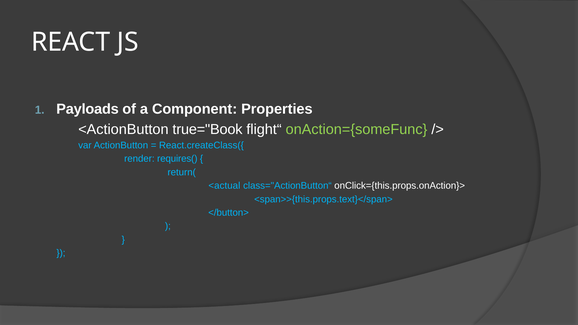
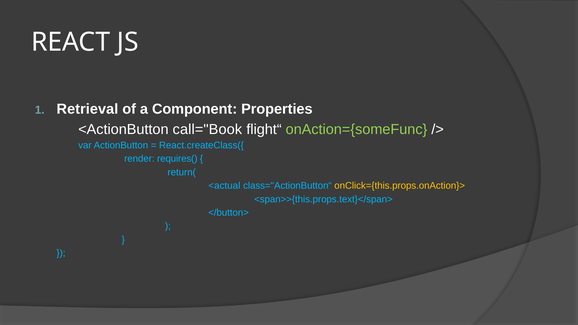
Payloads: Payloads -> Retrieval
true="Book: true="Book -> call="Book
onClick={this.props.onAction}> colour: white -> yellow
